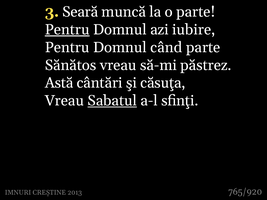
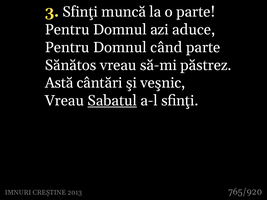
3 Seară: Seară -> Sfinţi
Pentru at (67, 30) underline: present -> none
iubire: iubire -> aduce
căsuţa: căsuţa -> veşnic
